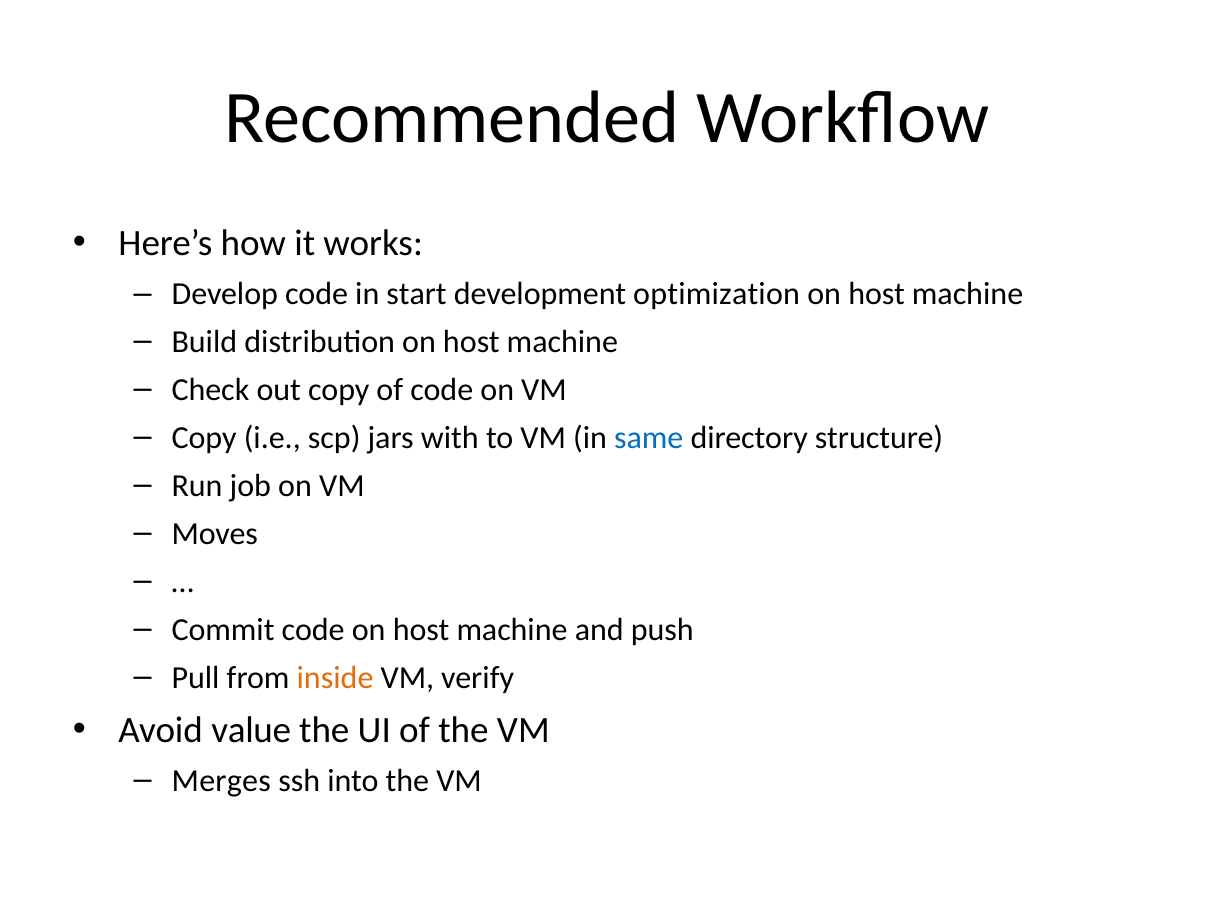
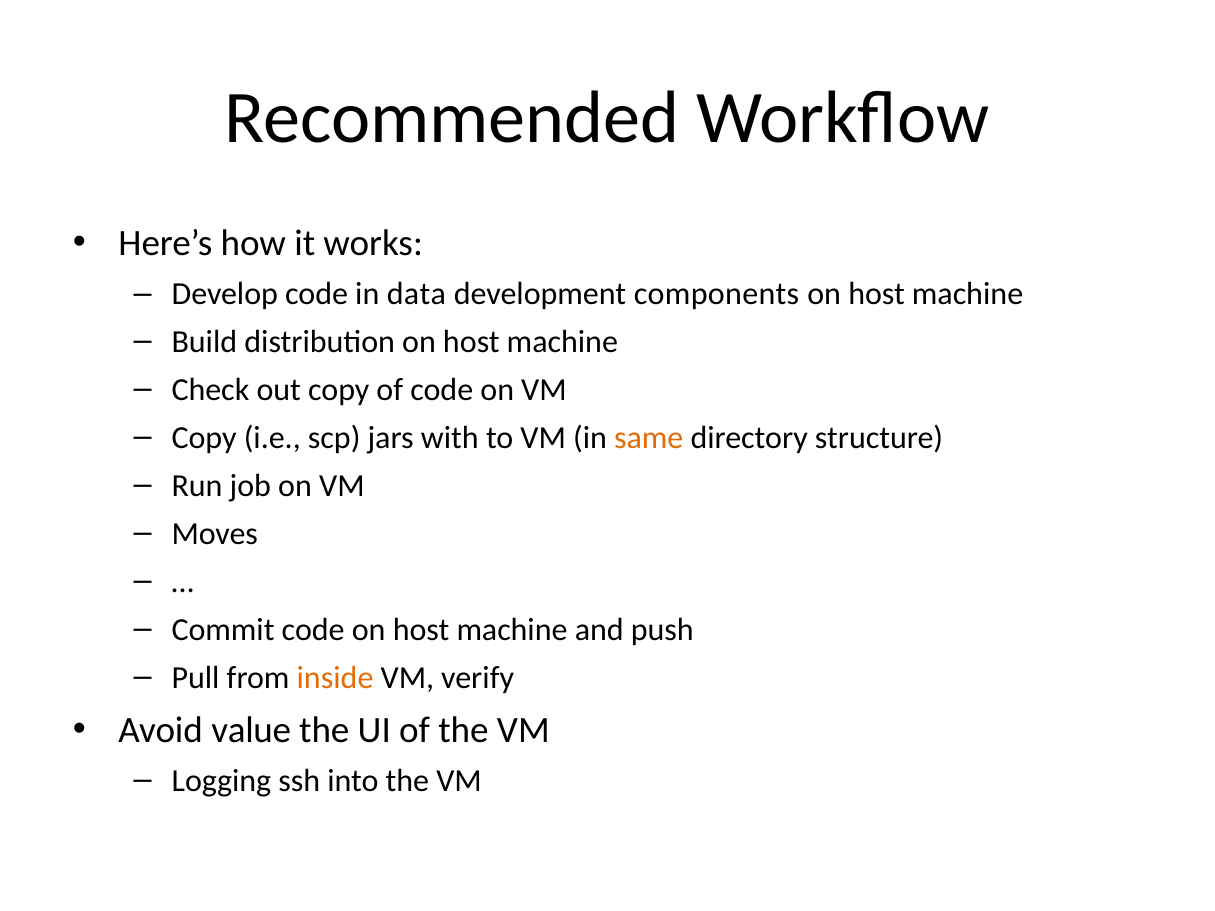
start: start -> data
optimization: optimization -> components
same colour: blue -> orange
Merges: Merges -> Logging
